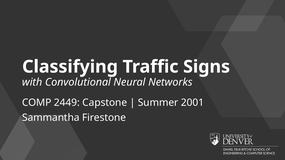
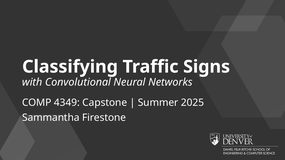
2449: 2449 -> 4349
2001: 2001 -> 2025
